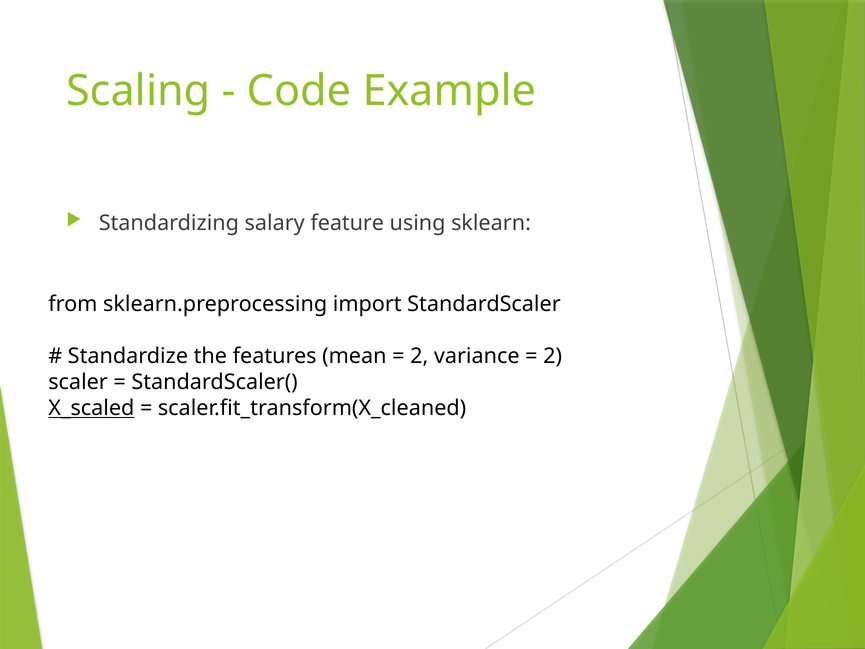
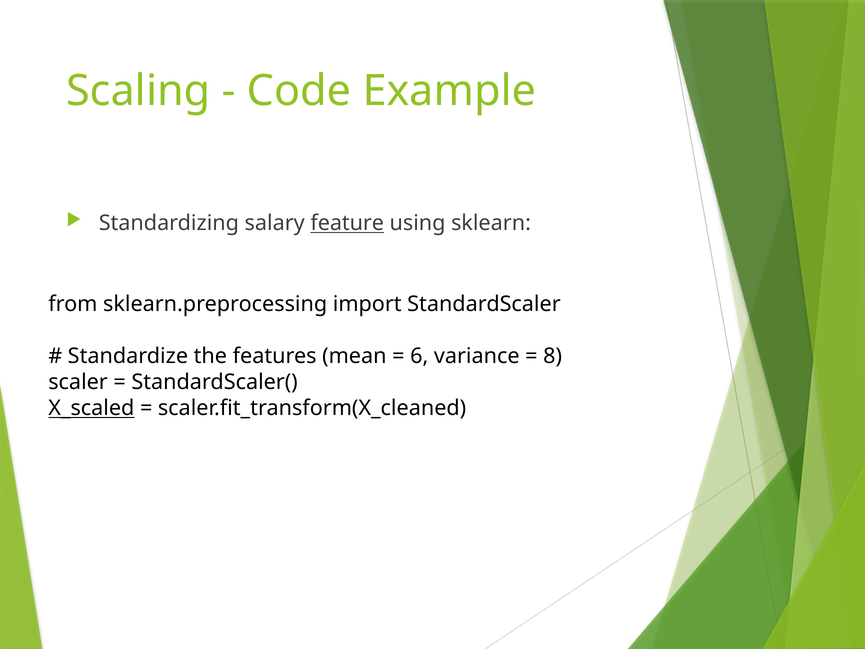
feature underline: none -> present
2 at (419, 356): 2 -> 6
2 at (553, 356): 2 -> 8
